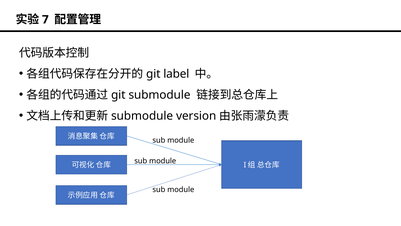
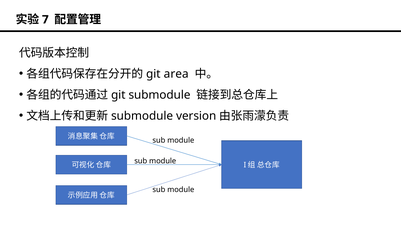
label: label -> area
